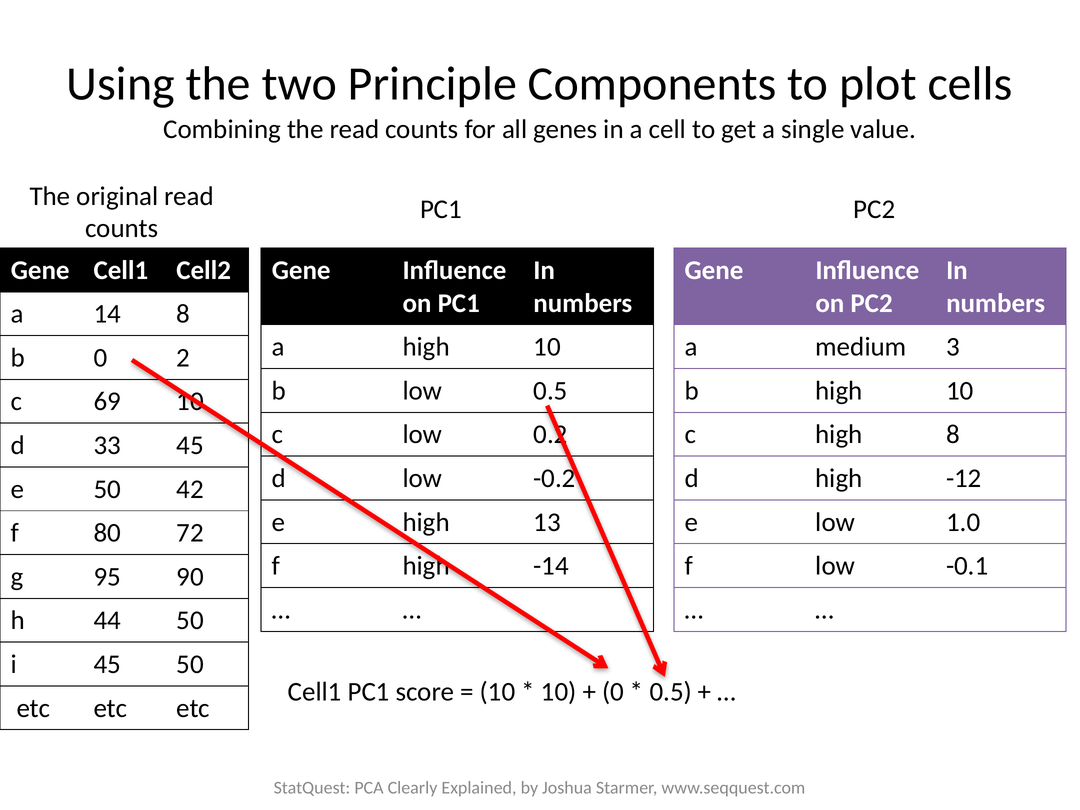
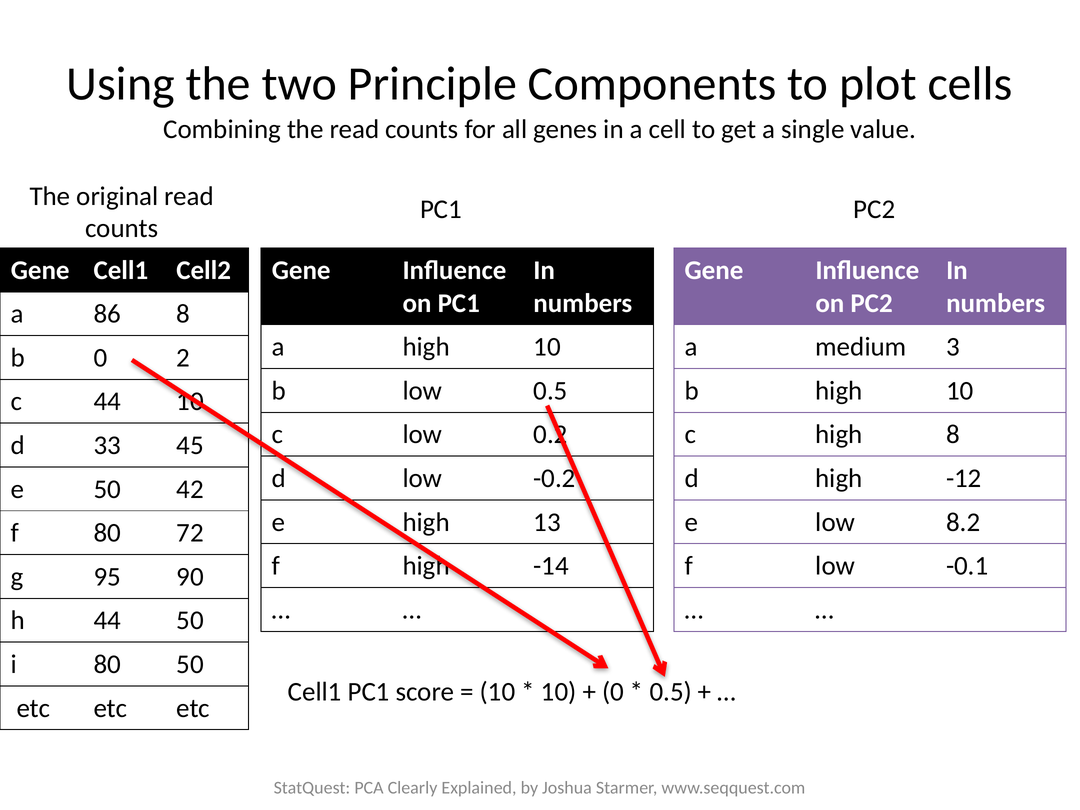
14: 14 -> 86
c 69: 69 -> 44
1.0: 1.0 -> 8.2
i 45: 45 -> 80
